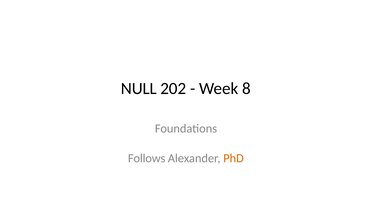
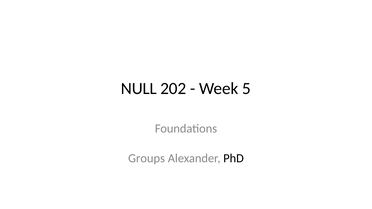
8: 8 -> 5
Follows: Follows -> Groups
PhD colour: orange -> black
